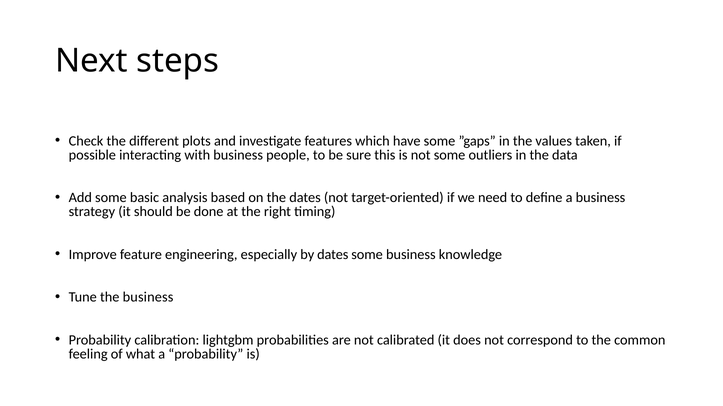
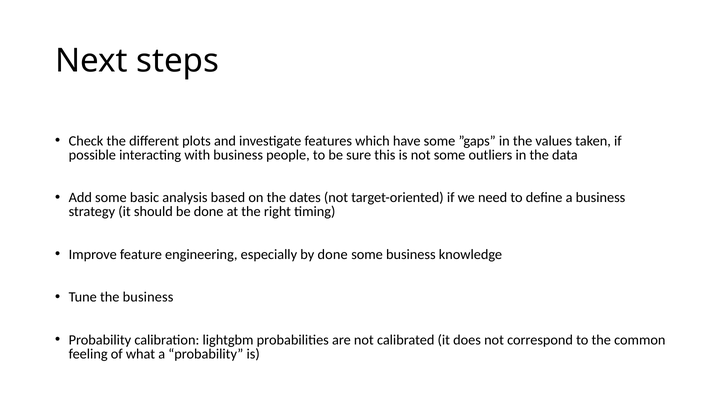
by dates: dates -> done
